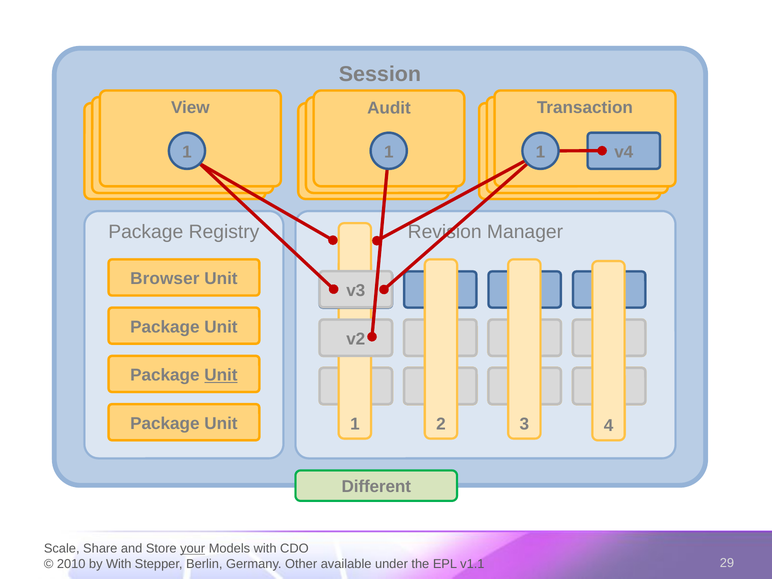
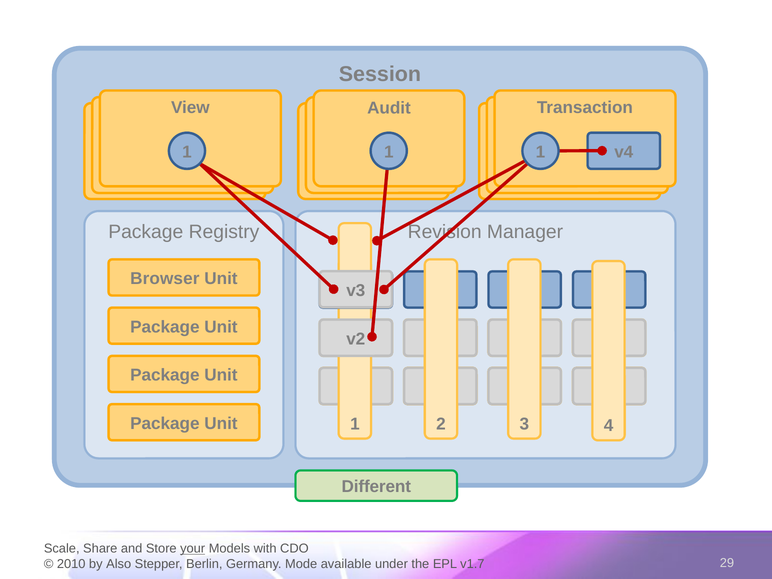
Unit at (221, 375) underline: present -> none
by With: With -> Also
Other: Other -> Mode
v1.1: v1.1 -> v1.7
